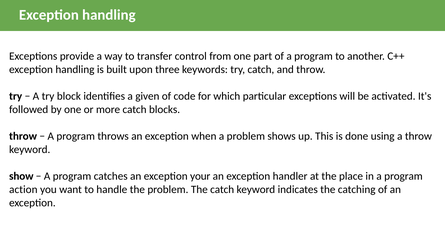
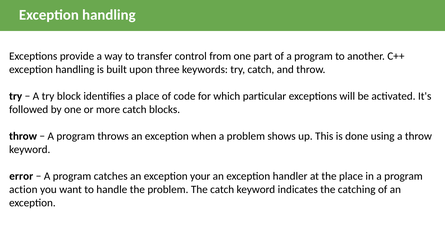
a given: given -> place
show: show -> error
